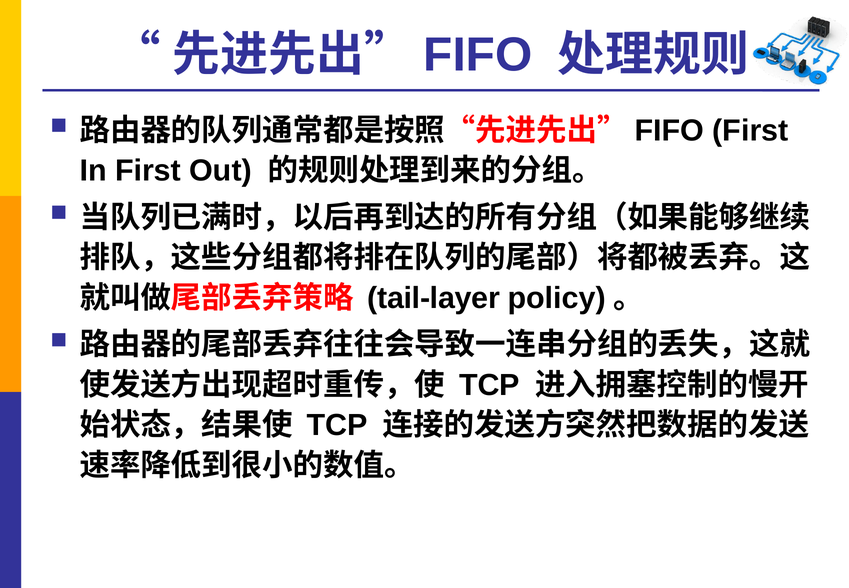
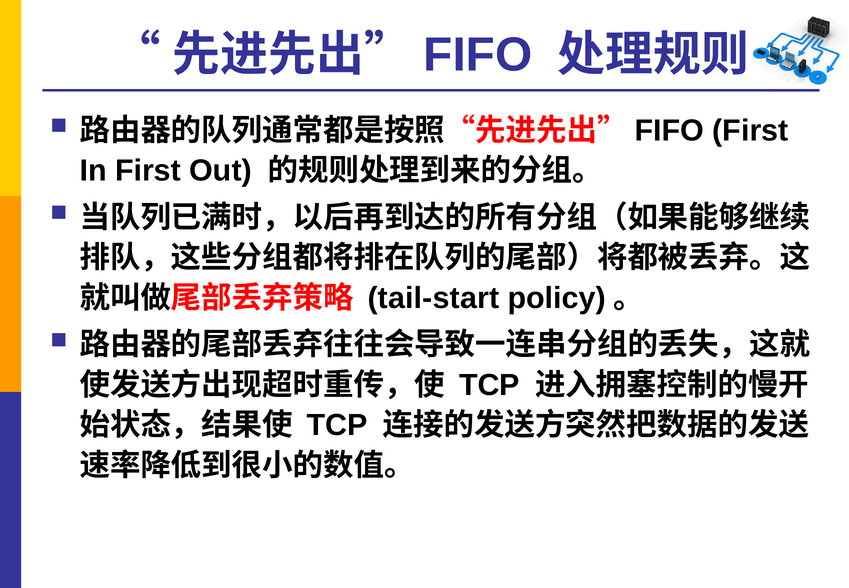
tail-layer: tail-layer -> tail-start
